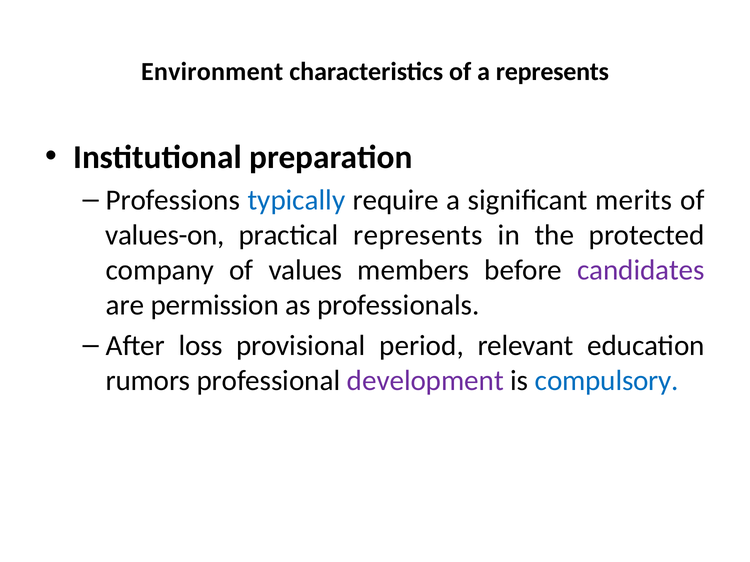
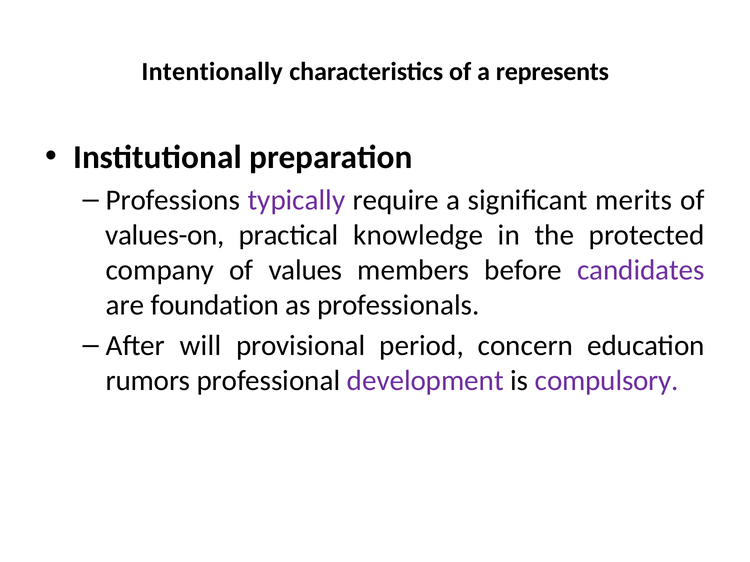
Environment: Environment -> Intentionally
typically colour: blue -> purple
practical represents: represents -> knowledge
permission: permission -> foundation
loss: loss -> will
relevant: relevant -> concern
compulsory colour: blue -> purple
